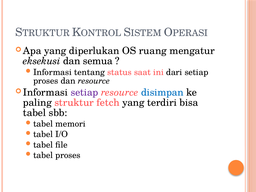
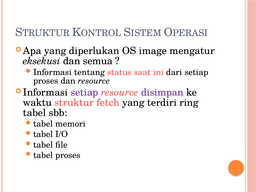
ruang: ruang -> image
disimpan colour: blue -> purple
paling: paling -> waktu
bisa: bisa -> ring
